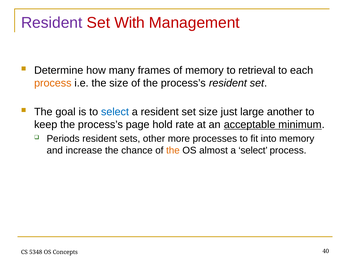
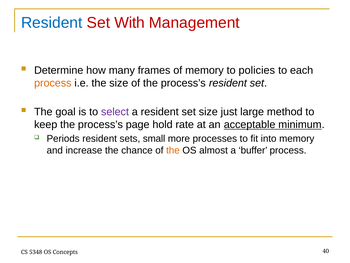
Resident at (52, 23) colour: purple -> blue
retrieval: retrieval -> policies
select at (115, 112) colour: blue -> purple
another: another -> method
other: other -> small
a select: select -> buffer
